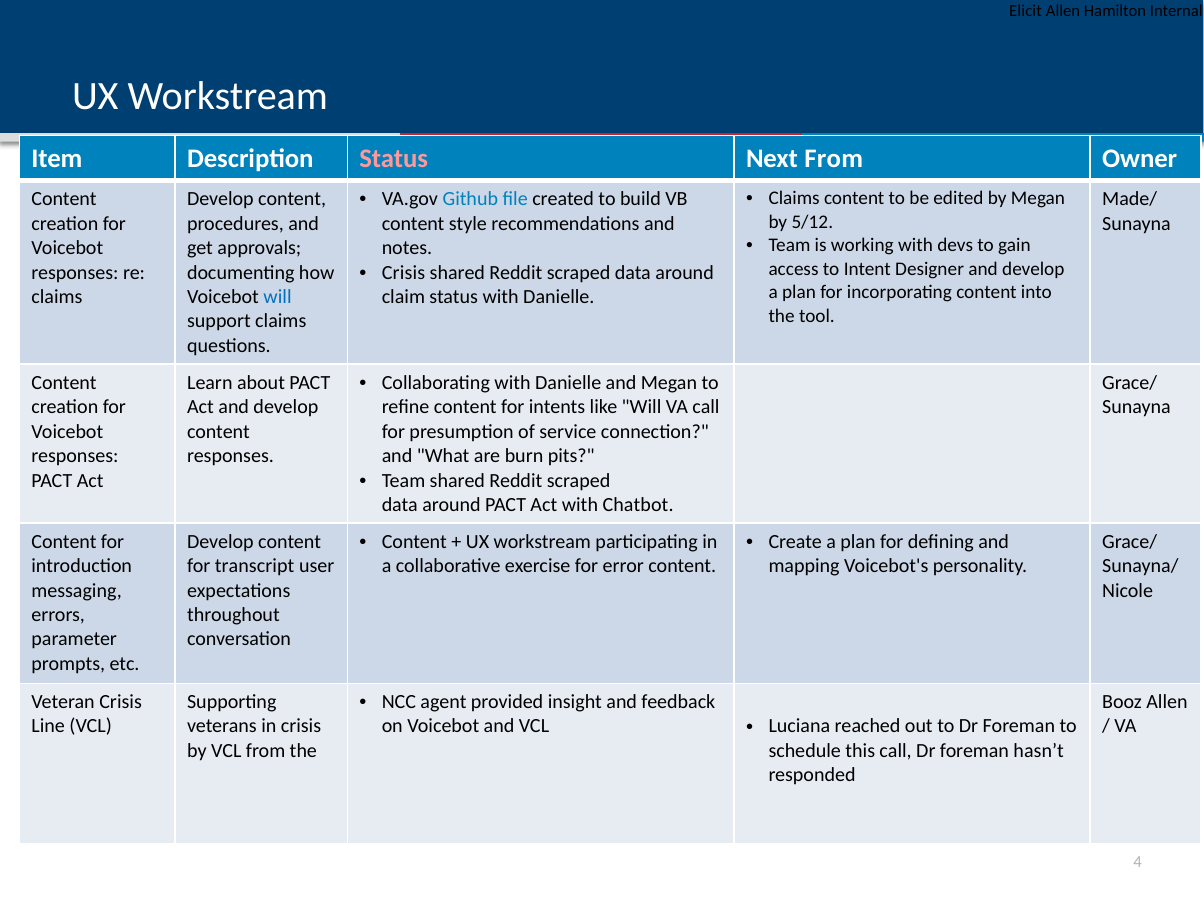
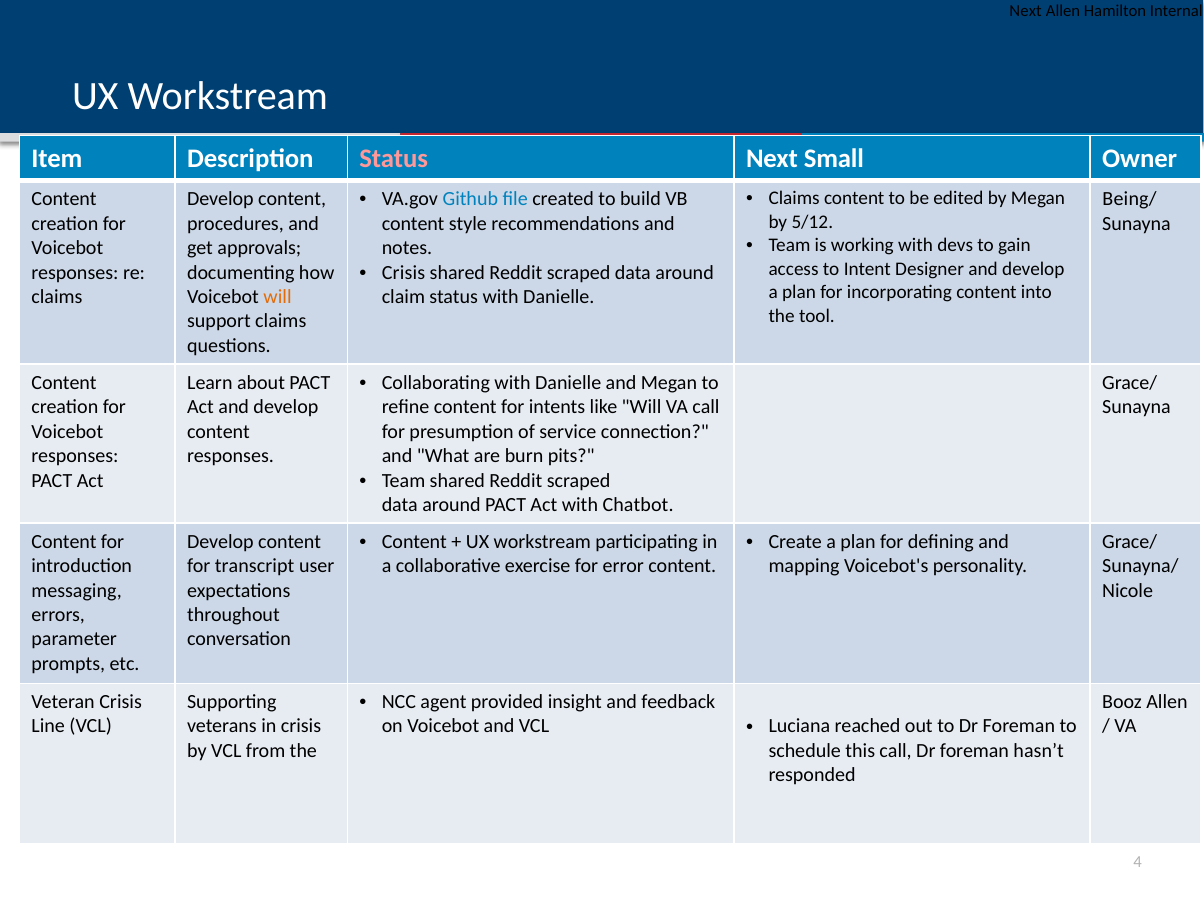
Elicit at (1026, 11): Elicit -> Next
Next From: From -> Small
Made/: Made/ -> Being/
will at (278, 297) colour: blue -> orange
